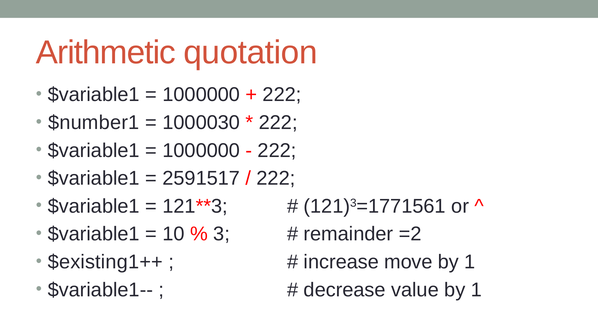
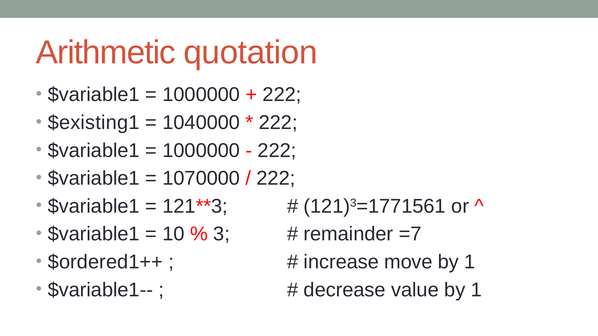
$number1: $number1 -> $existing1
1000030: 1000030 -> 1040000
2591517: 2591517 -> 1070000
=2: =2 -> =7
$existing1++: $existing1++ -> $ordered1++
